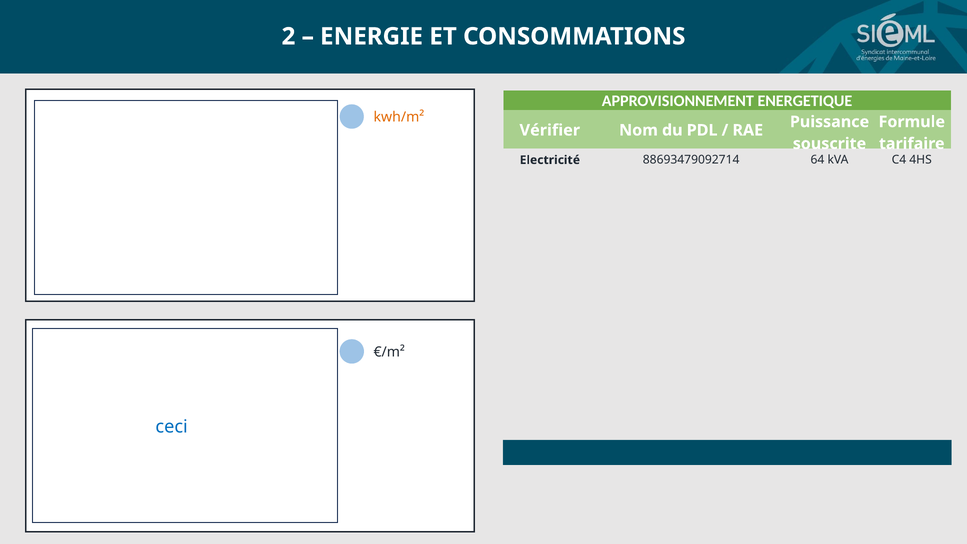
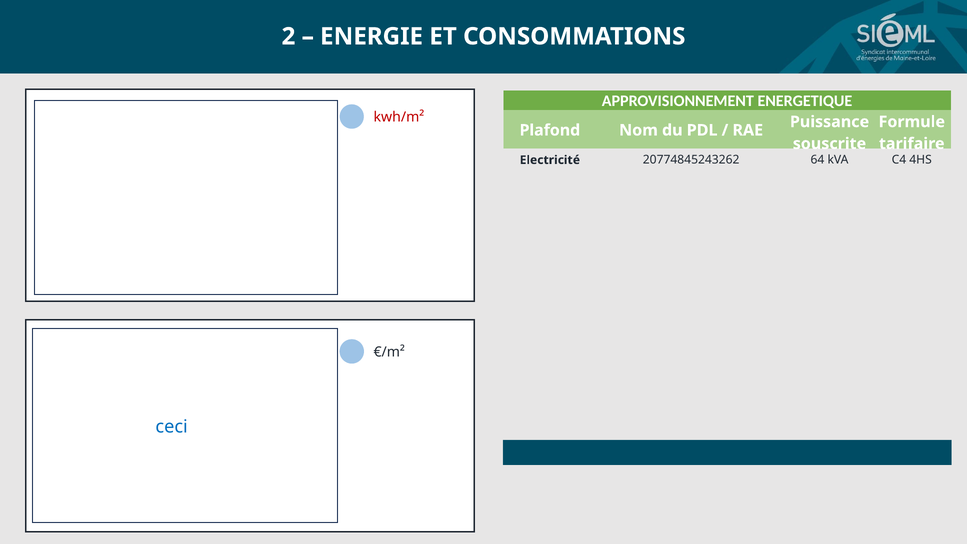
kwh/m² colour: orange -> red
Vérifier: Vérifier -> Plafond
88693479092714: 88693479092714 -> 20774845243262
